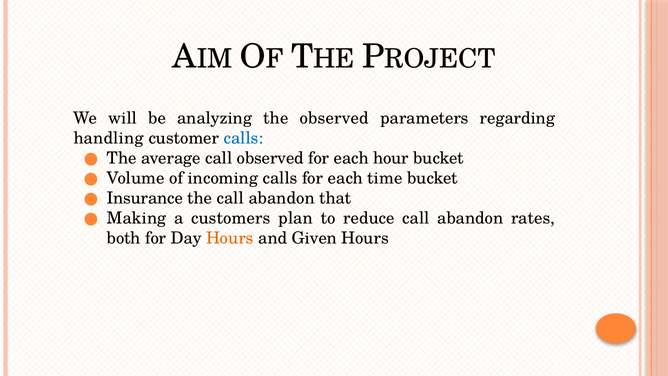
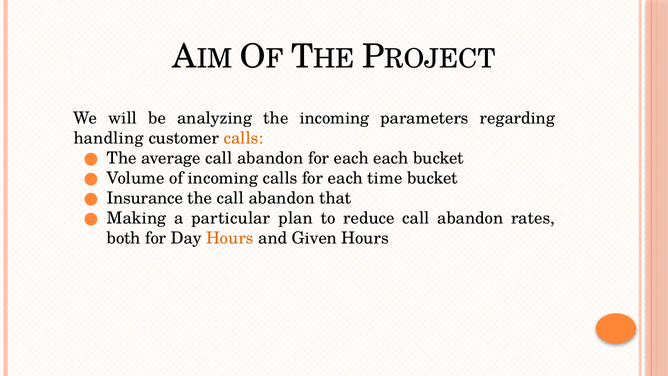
the observed: observed -> incoming
calls at (244, 138) colour: blue -> orange
average call observed: observed -> abandon
each hour: hour -> each
customers: customers -> particular
